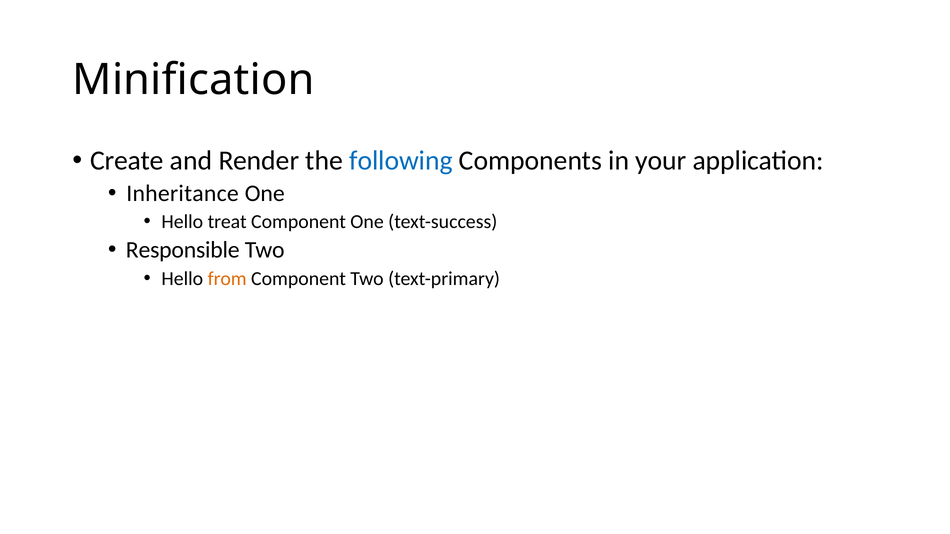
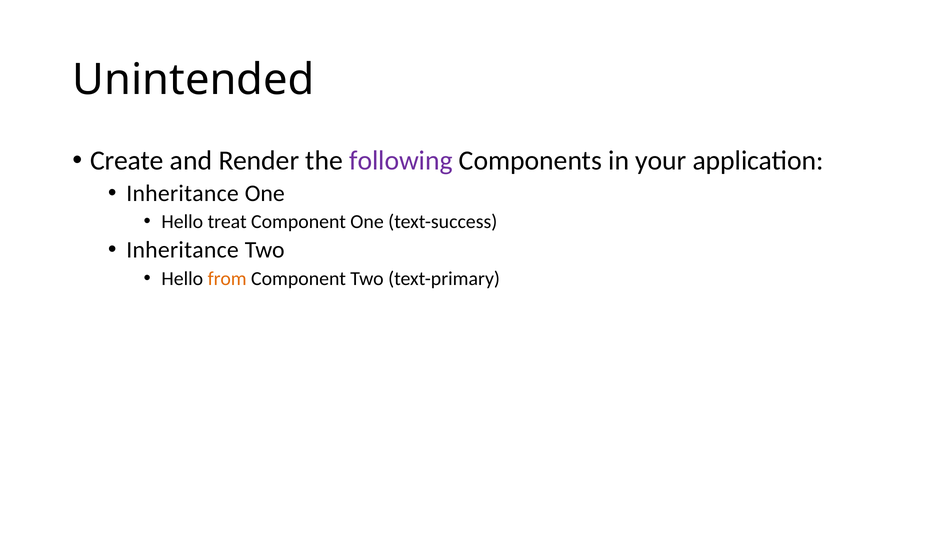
Minification: Minification -> Unintended
following colour: blue -> purple
Responsible at (183, 250): Responsible -> Inheritance
